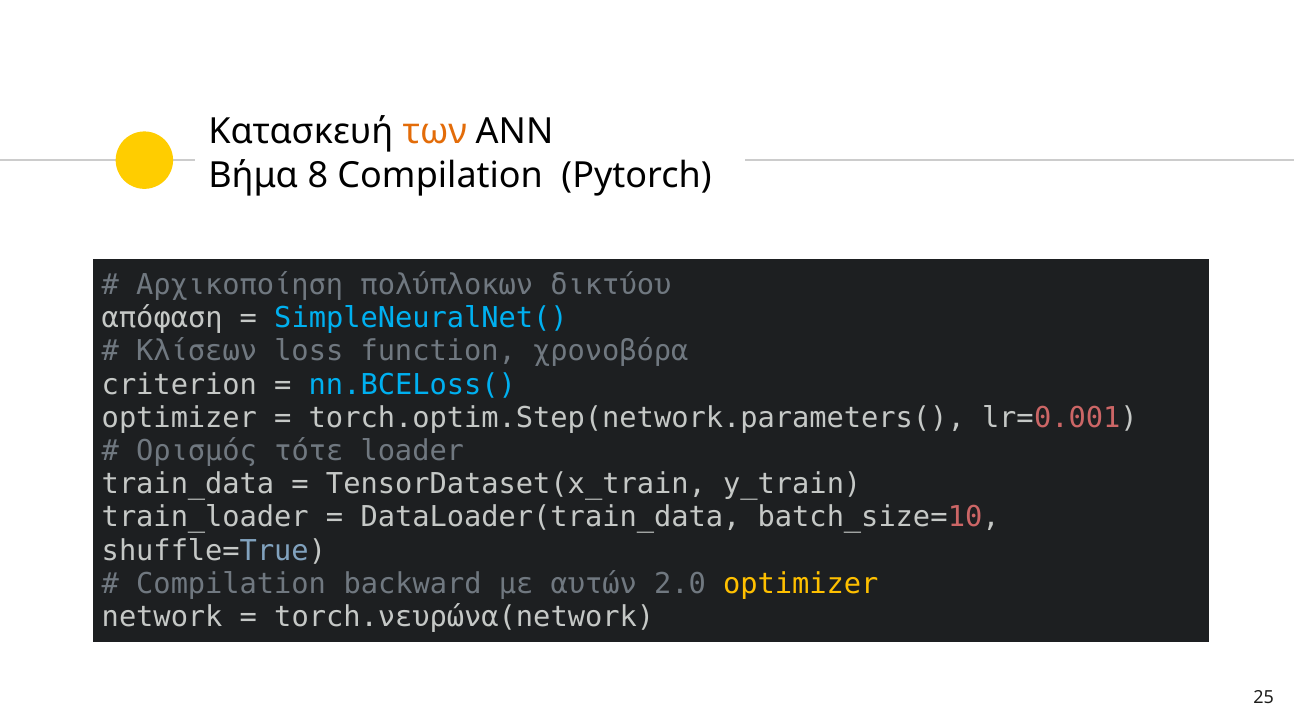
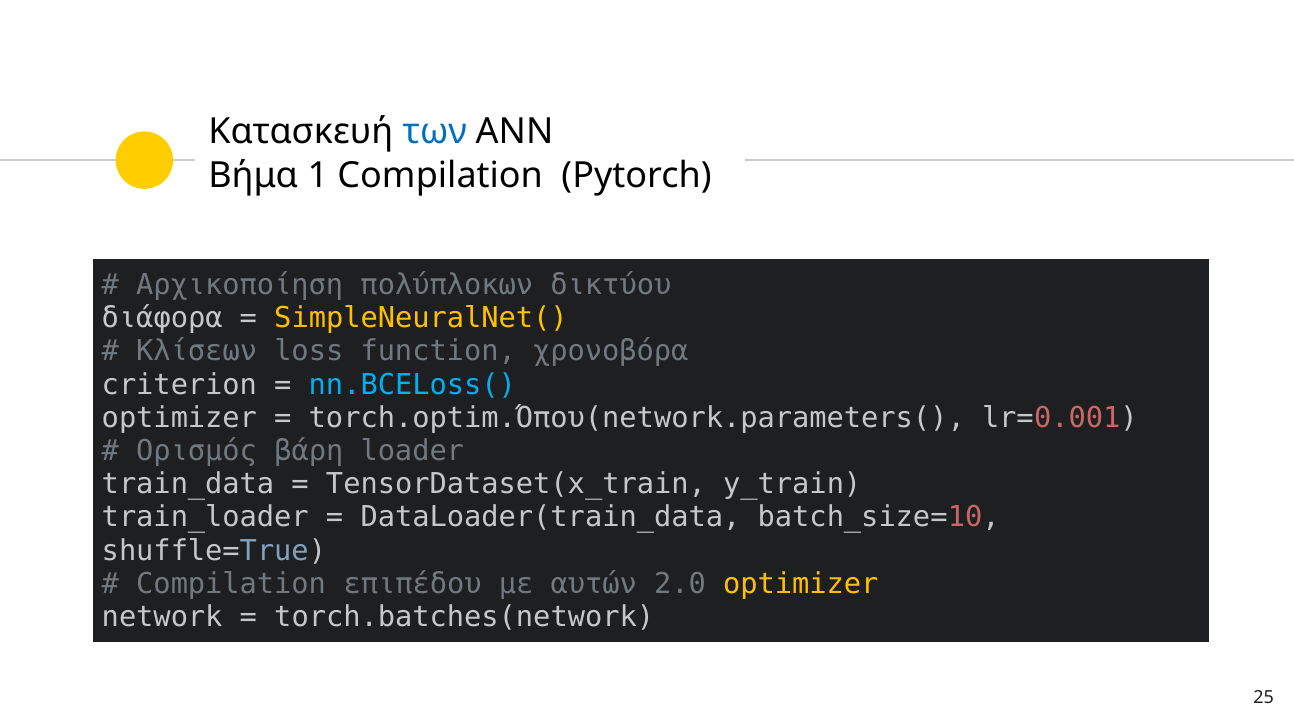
των colour: orange -> blue
8: 8 -> 1
απόφαση: απόφαση -> διάφορα
SimpleNeuralNet( colour: light blue -> yellow
torch.optim.Step(network.parameters(: torch.optim.Step(network.parameters( -> torch.optim.Όπου(network.parameters(
τότε: τότε -> βάρη
backward: backward -> επιπέδου
torch.νευρώνα(network: torch.νευρώνα(network -> torch.batches(network
